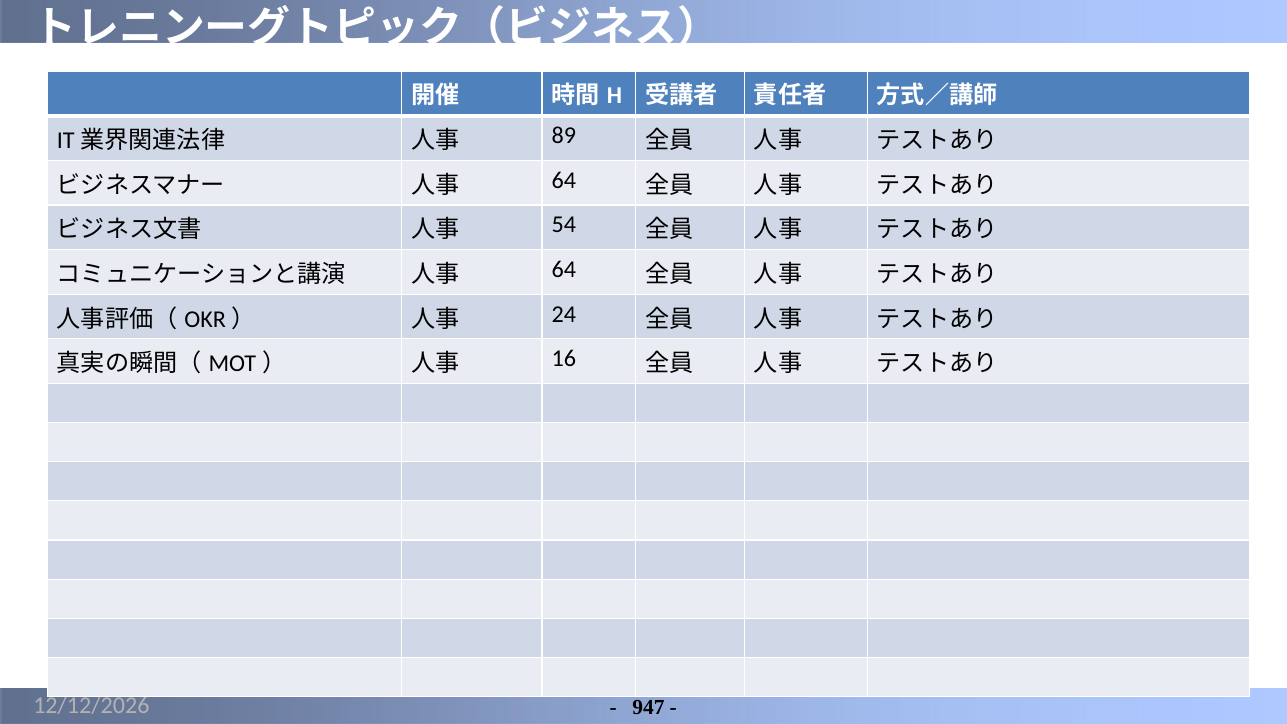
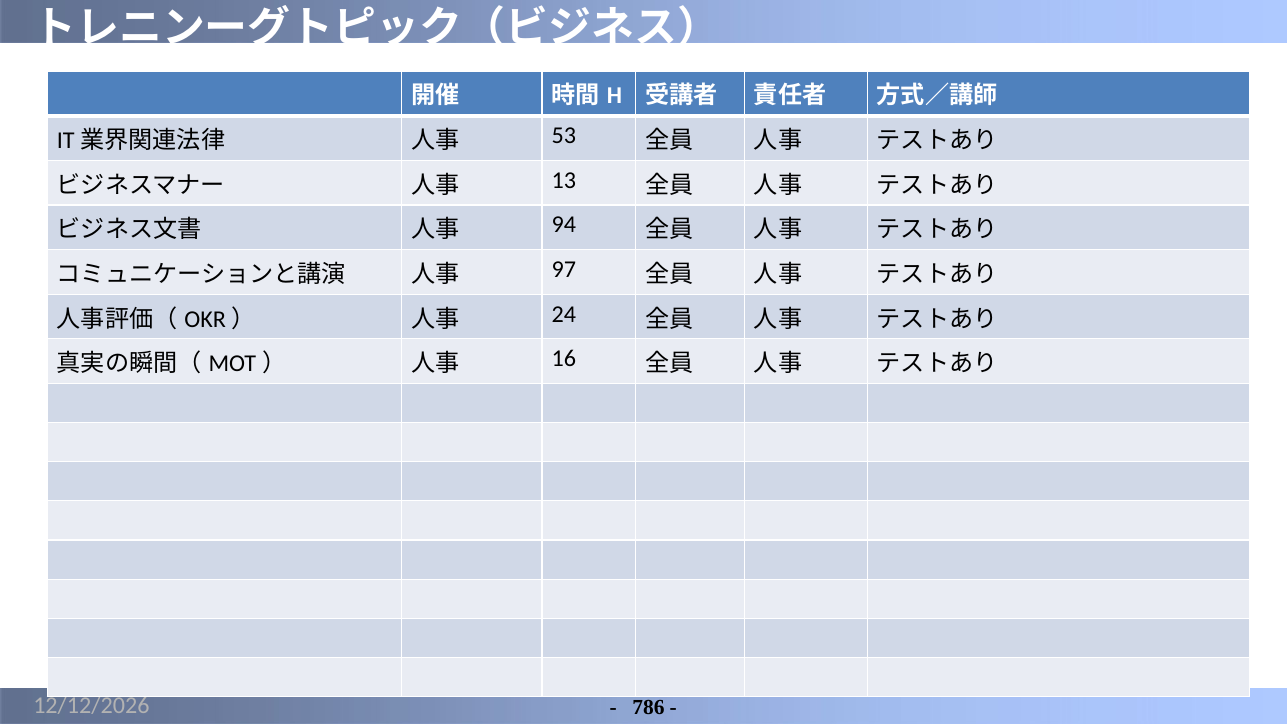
89: 89 -> 53
64 at (564, 180): 64 -> 13
54: 54 -> 94
64 at (564, 269): 64 -> 97
947: 947 -> 786
